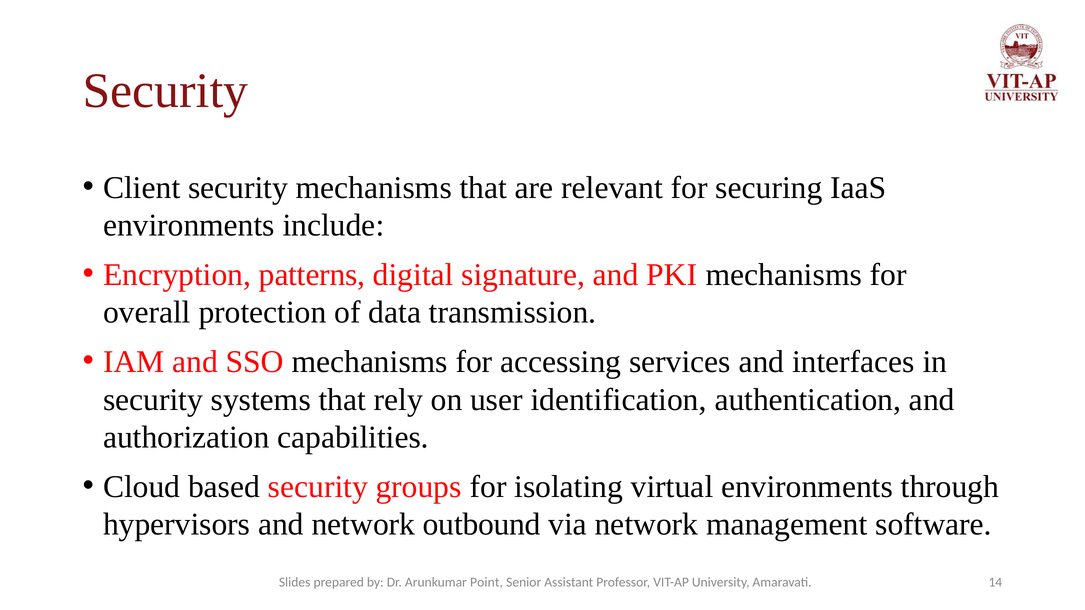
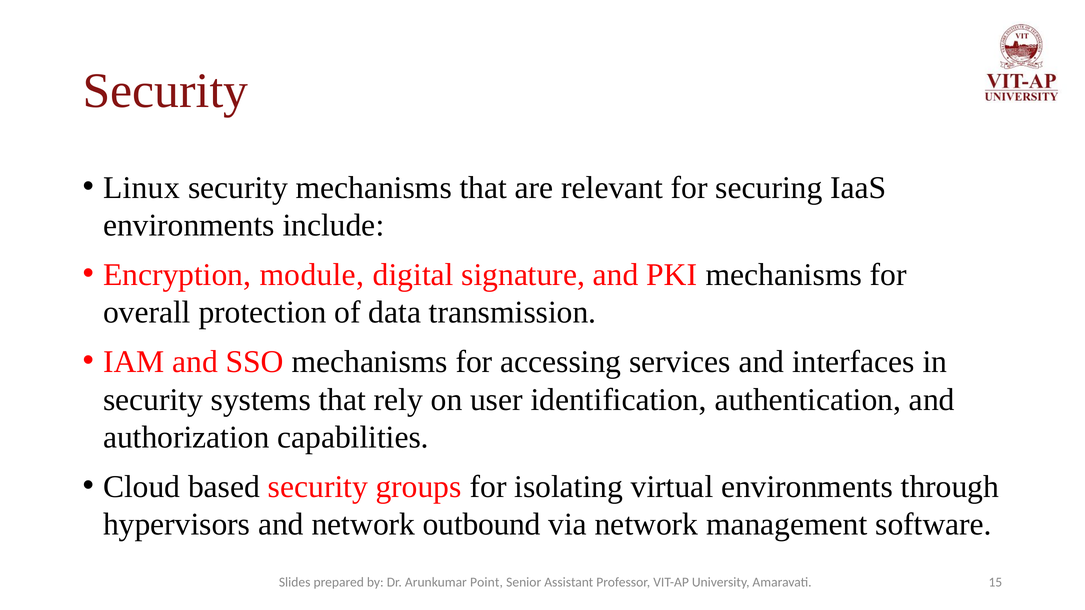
Client: Client -> Linux
patterns: patterns -> module
14: 14 -> 15
